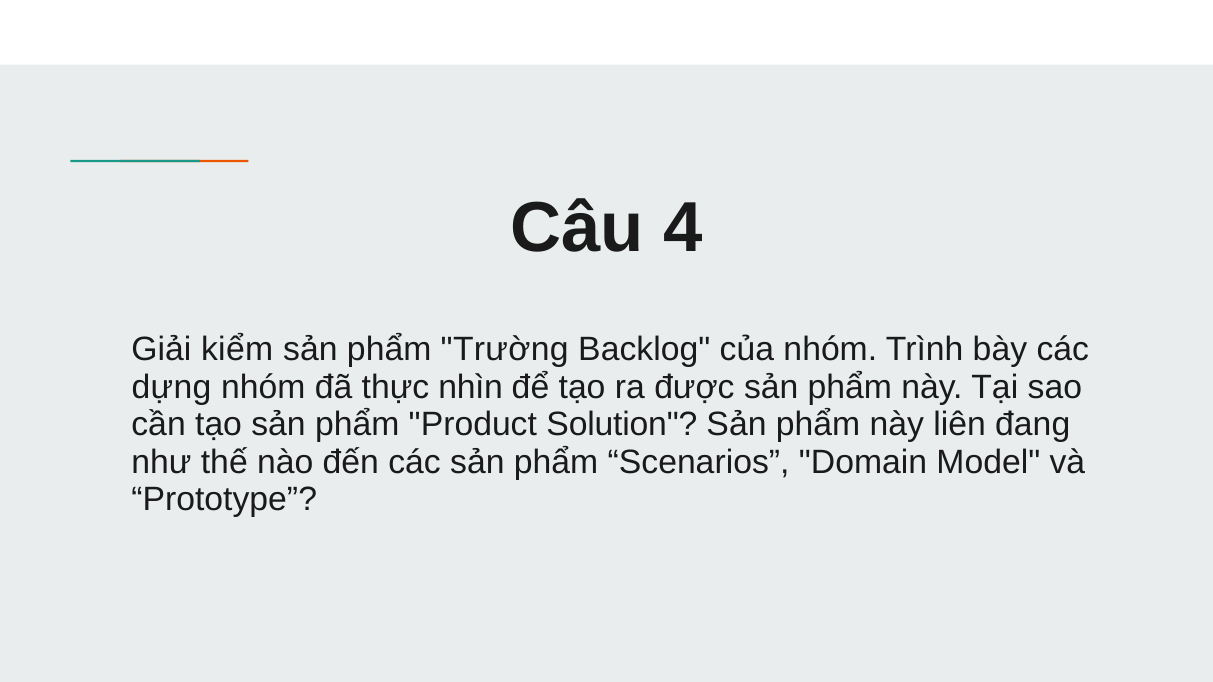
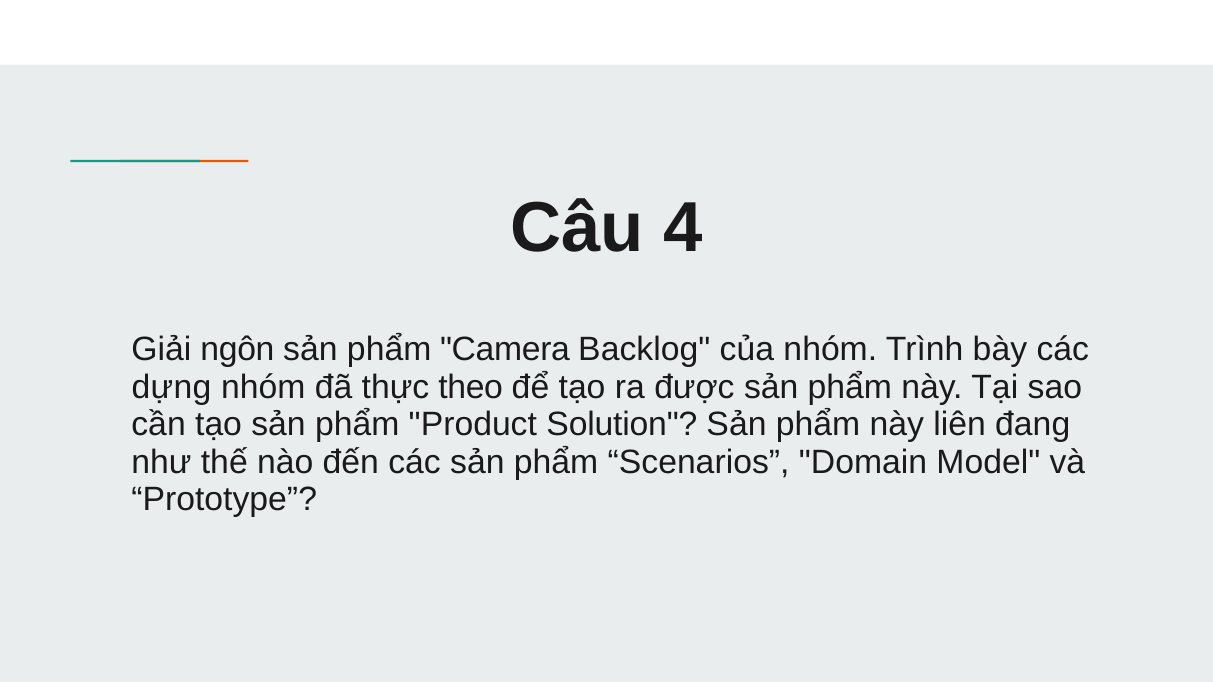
kiểm: kiểm -> ngôn
Trường: Trường -> Camera
nhìn: nhìn -> theo
